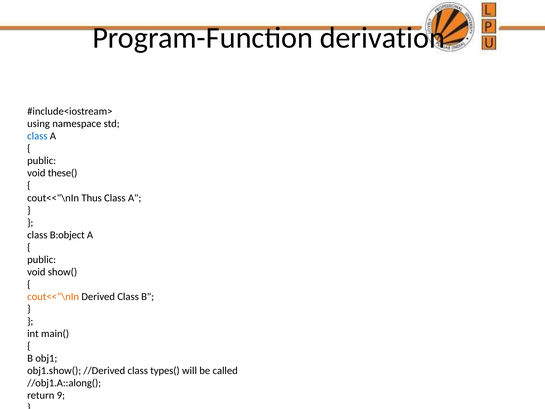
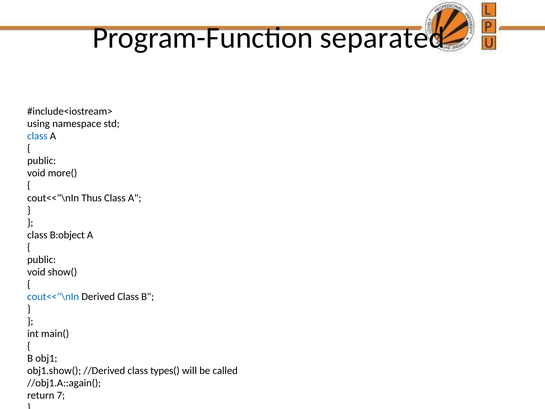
derivation: derivation -> separated
these(: these( -> more(
cout<<"\nIn at (53, 296) colour: orange -> blue
//obj1.A::along(: //obj1.A::along( -> //obj1.A::again(
9: 9 -> 7
